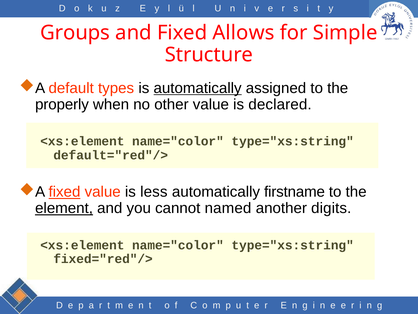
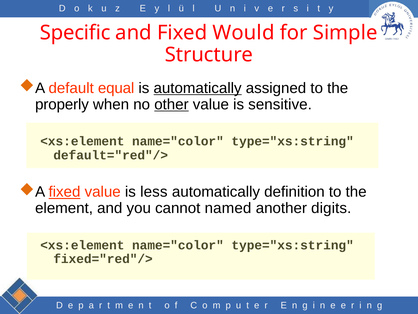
Groups: Groups -> Specific
Allows: Allows -> Would
types: types -> equal
other underline: none -> present
declared: declared -> sensitive
firstname: firstname -> definition
element underline: present -> none
